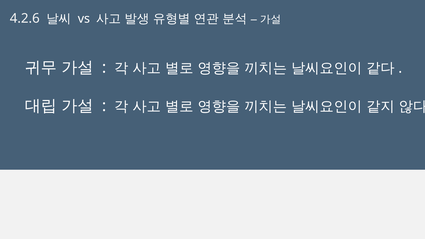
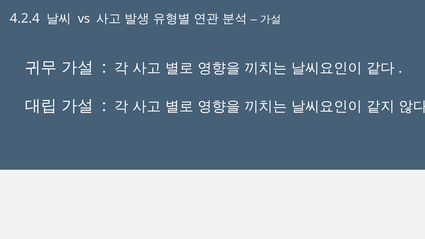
4.2.6: 4.2.6 -> 4.2.4
